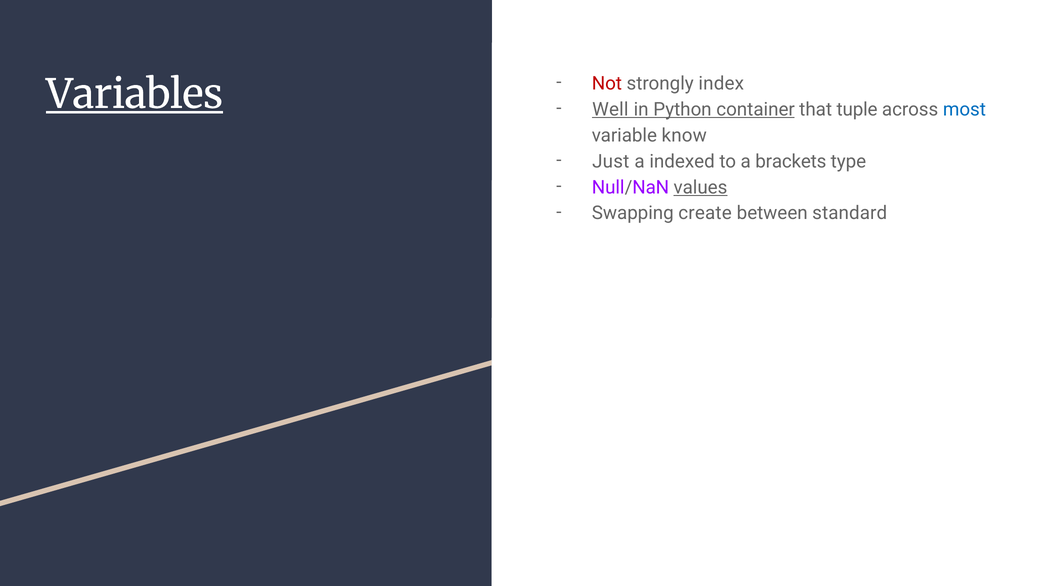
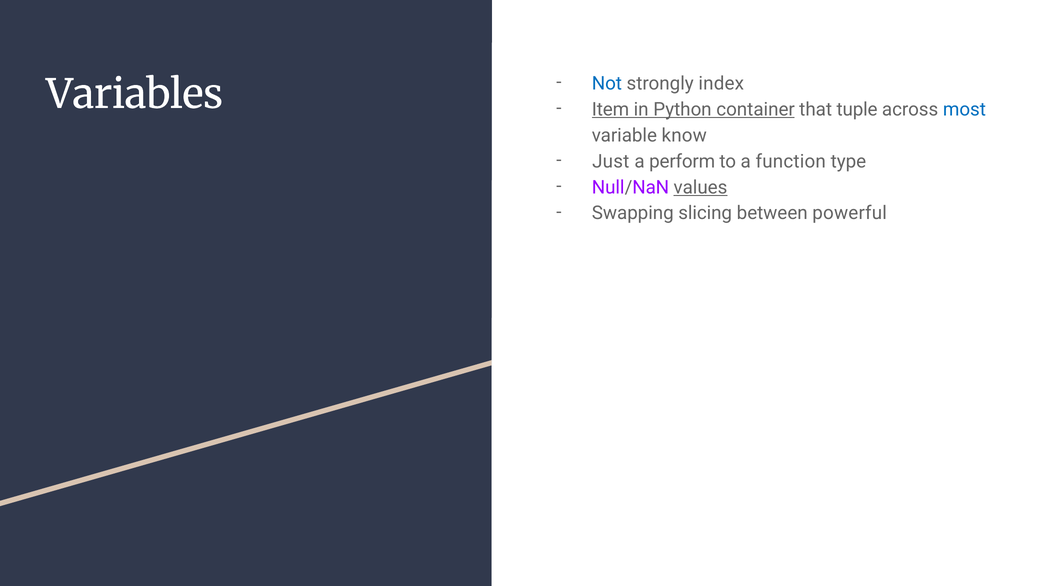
Not colour: red -> blue
Variables underline: present -> none
Well: Well -> Item
indexed: indexed -> perform
brackets: brackets -> function
create: create -> slicing
standard: standard -> powerful
